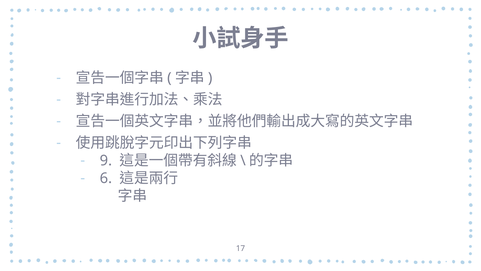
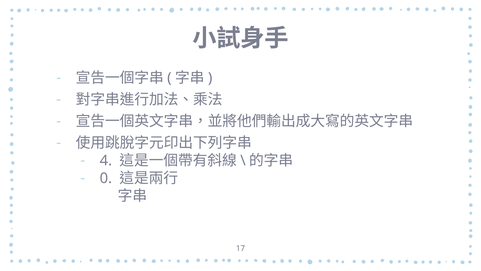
9: 9 -> 4
6: 6 -> 0
